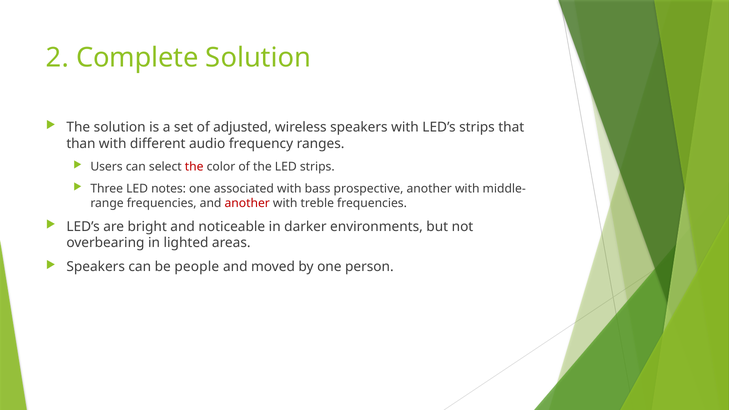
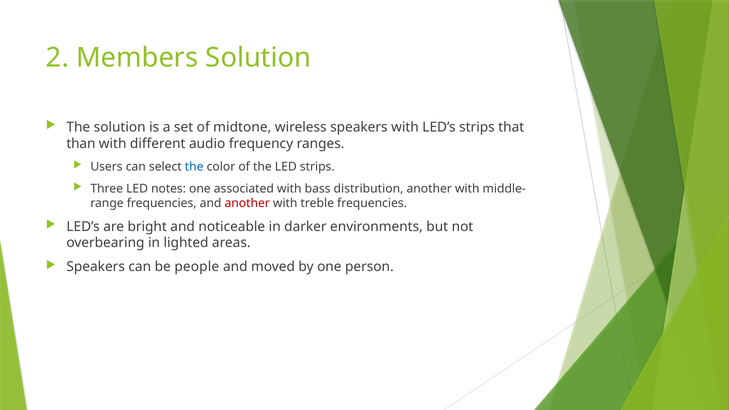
Complete: Complete -> Members
adjusted: adjusted -> midtone
the at (194, 167) colour: red -> blue
prospective: prospective -> distribution
